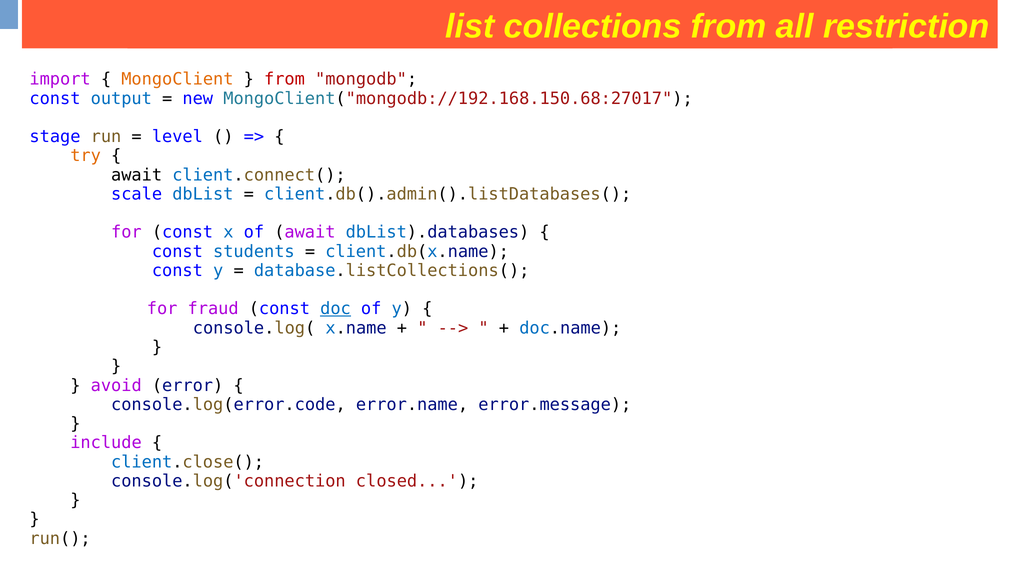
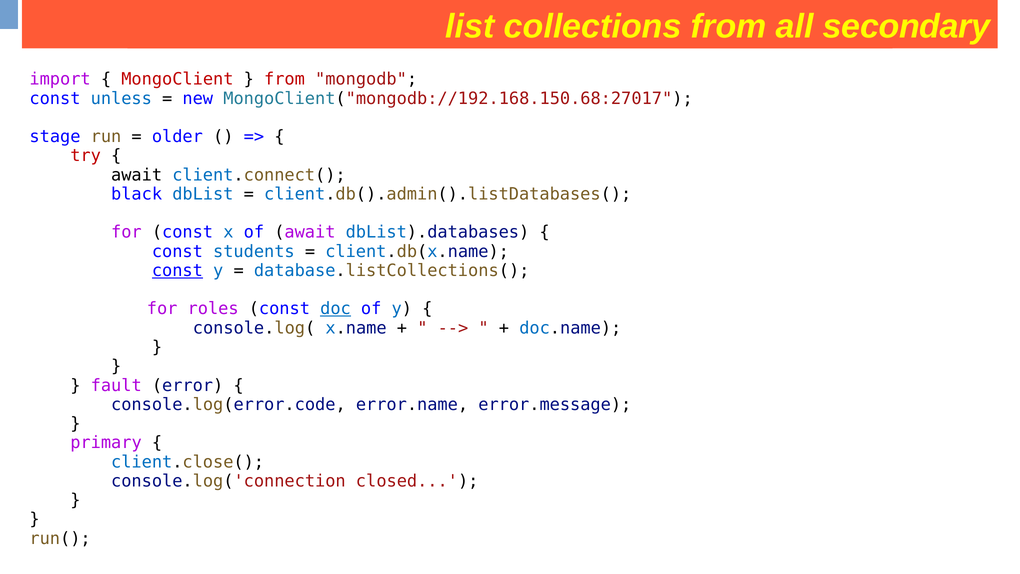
restriction: restriction -> secondary
MongoClient colour: orange -> red
output: output -> unless
level: level -> older
try colour: orange -> red
scale: scale -> black
const at (177, 270) underline: none -> present
fraud: fraud -> roles
avoid: avoid -> fault
include: include -> primary
